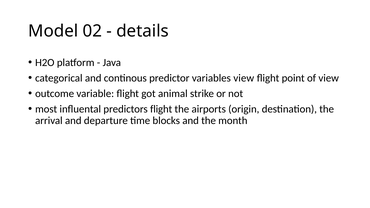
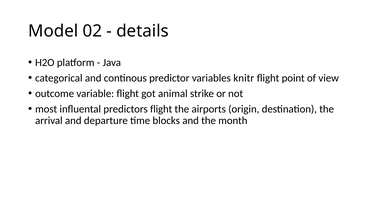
variables view: view -> knitr
